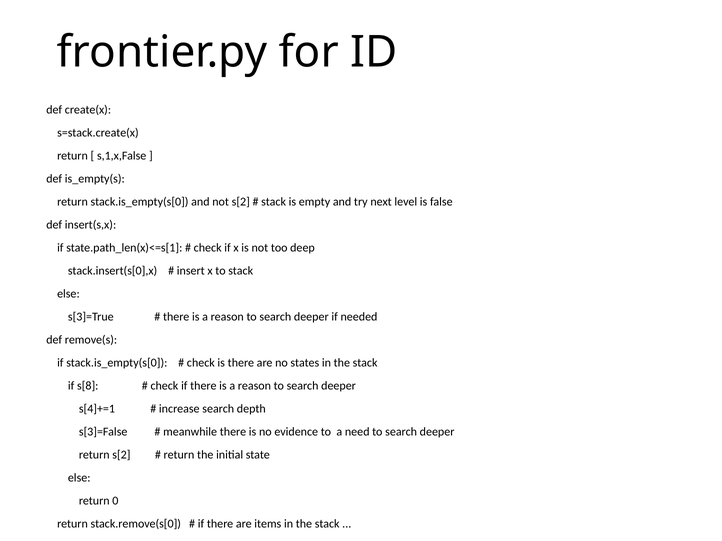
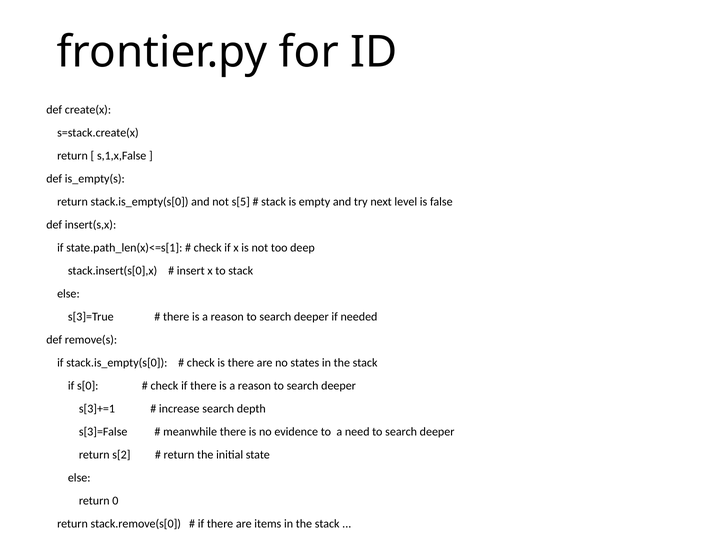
not s[2: s[2 -> s[5
s[8: s[8 -> s[0
s[4]+=1: s[4]+=1 -> s[3]+=1
